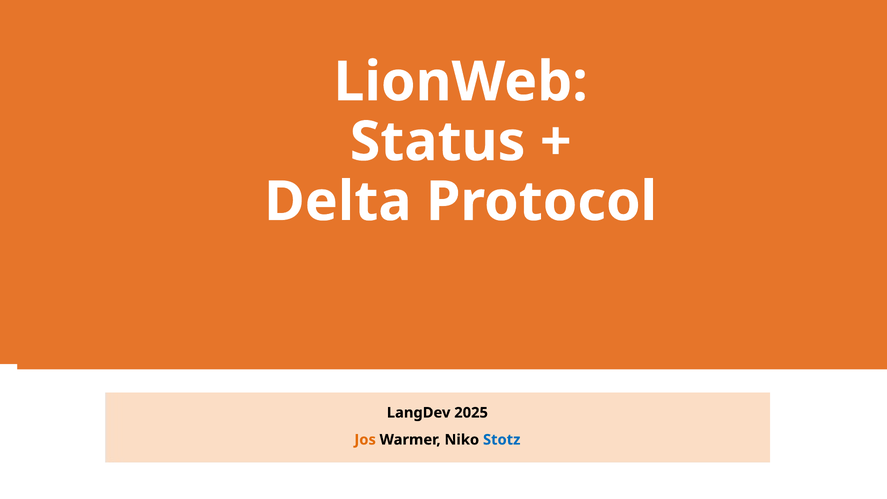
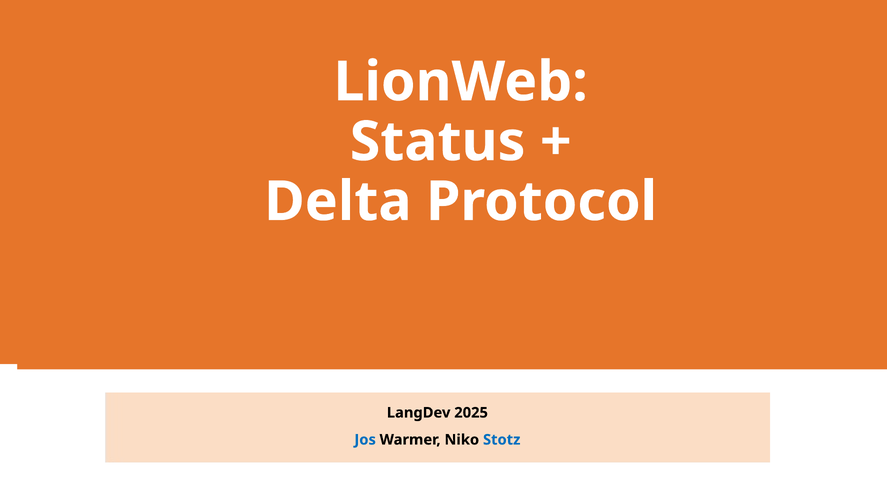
Jos colour: orange -> blue
